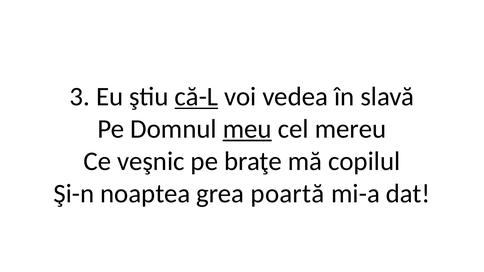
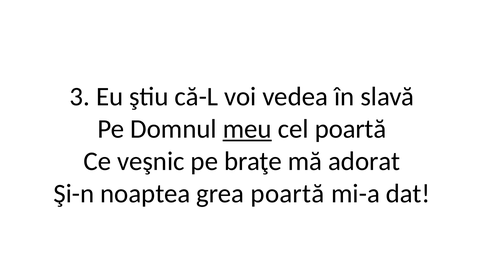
că-L underline: present -> none
cel mereu: mereu -> poartă
copilul: copilul -> adorat
